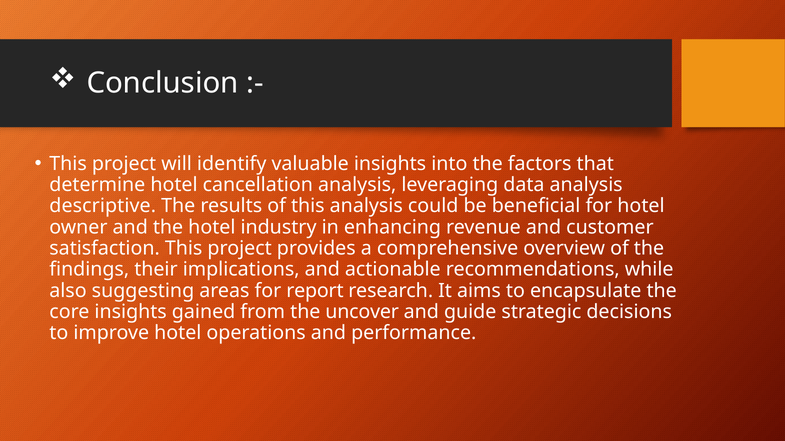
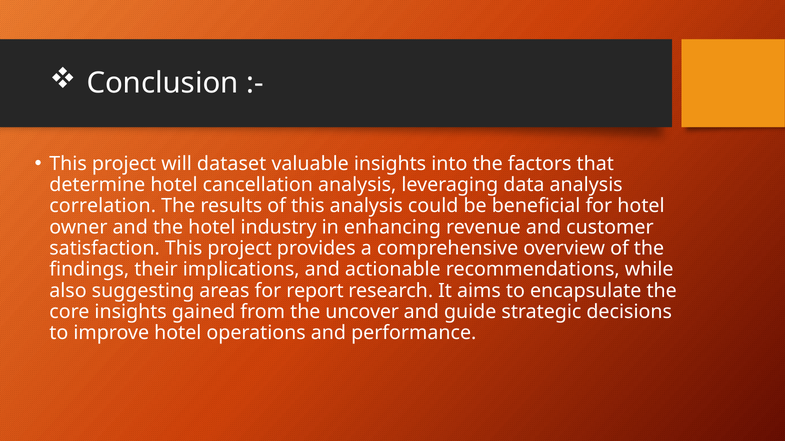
identify: identify -> dataset
descriptive: descriptive -> correlation
